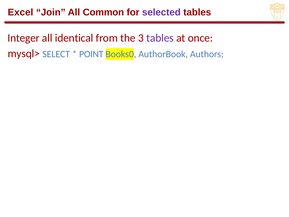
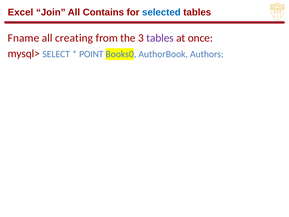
Common: Common -> Contains
selected colour: purple -> blue
Integer: Integer -> Fname
identical: identical -> creating
